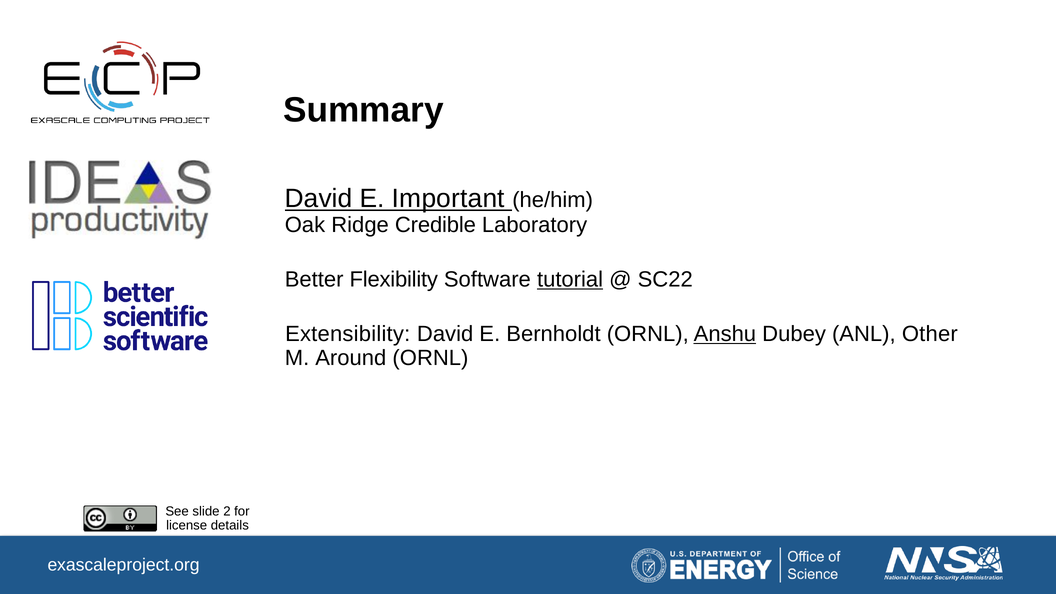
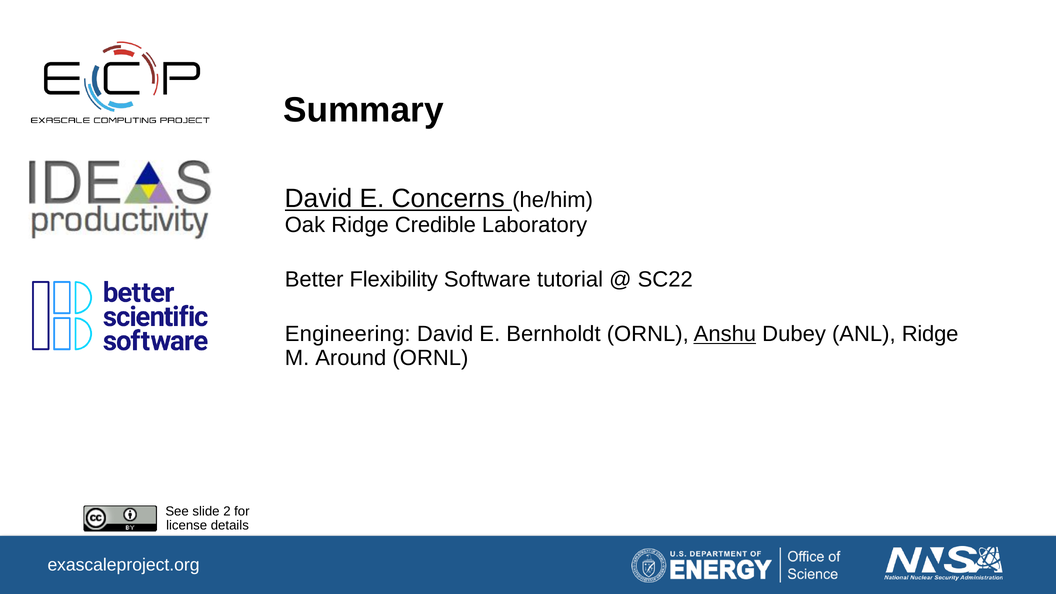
Important: Important -> Concerns
tutorial underline: present -> none
Extensibility: Extensibility -> Engineering
ANL Other: Other -> Ridge
